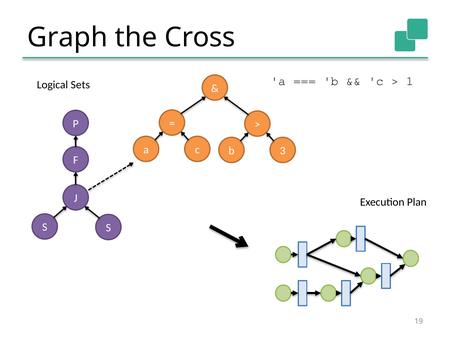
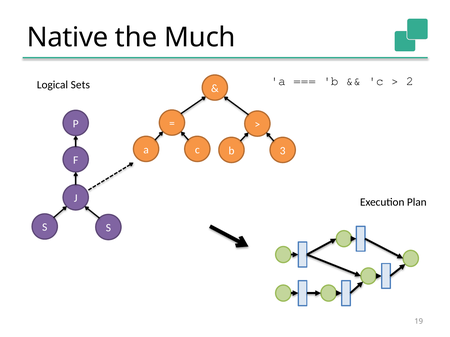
Graph: Graph -> Native
Cross: Cross -> Much
1: 1 -> 2
